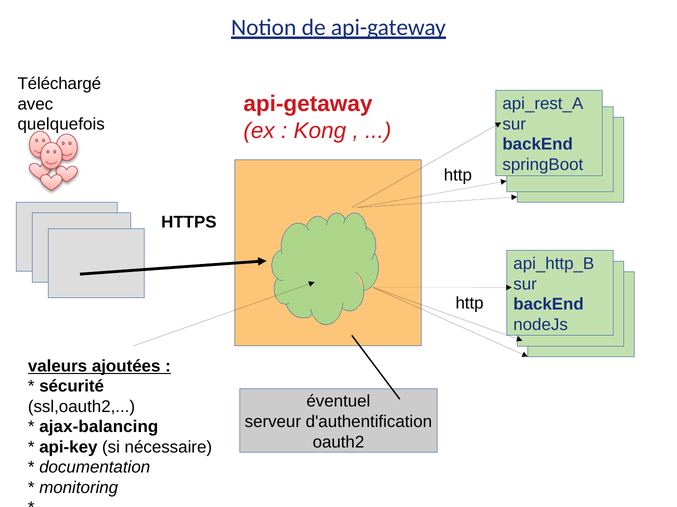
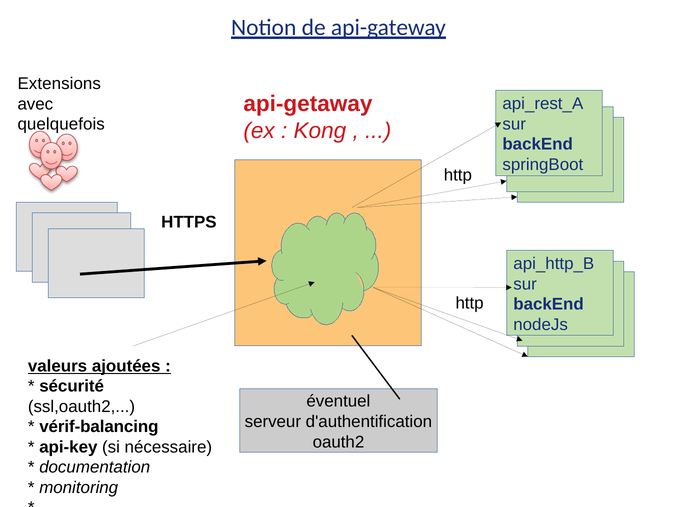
Téléchargé: Téléchargé -> Extensions
ajax-balancing: ajax-balancing -> vérif-balancing
